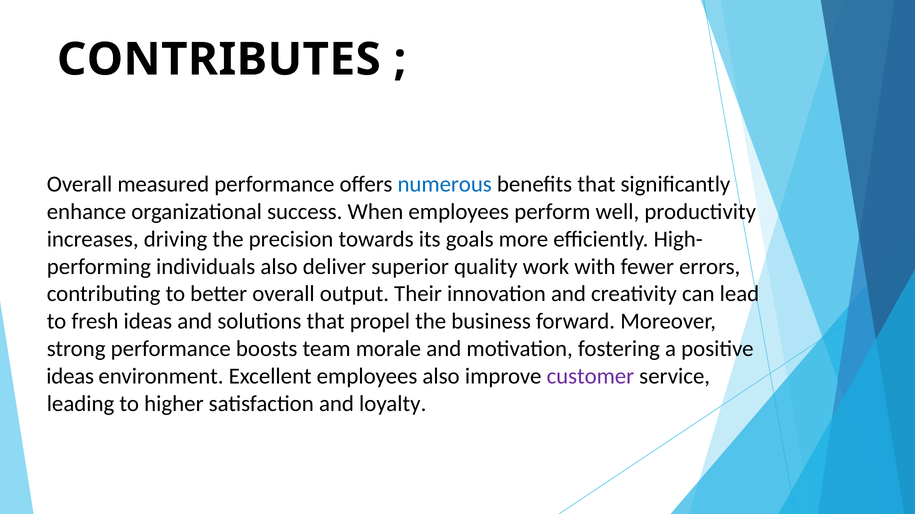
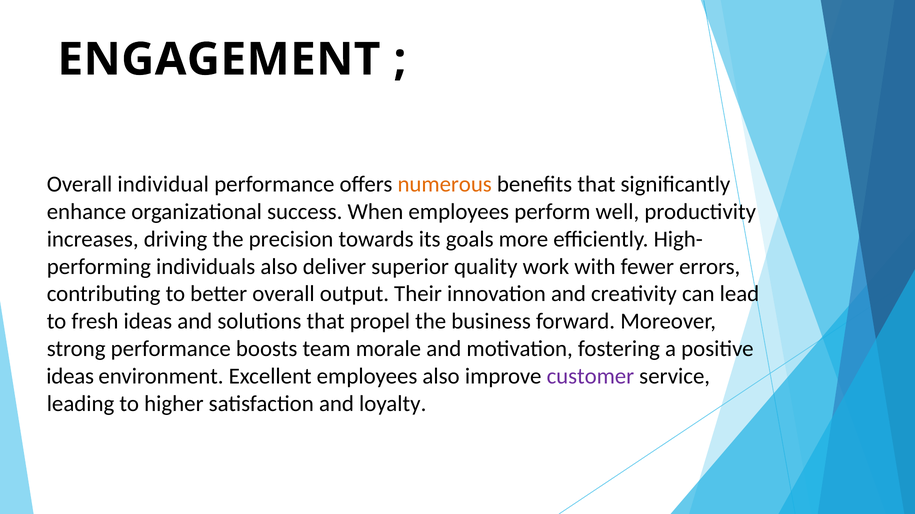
CONTRIBUTES: CONTRIBUTES -> ENGAGEMENT
measured: measured -> individual
numerous colour: blue -> orange
